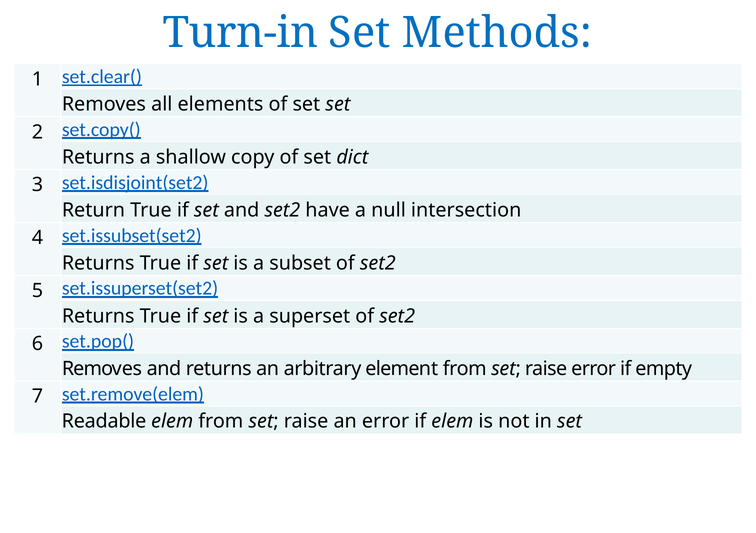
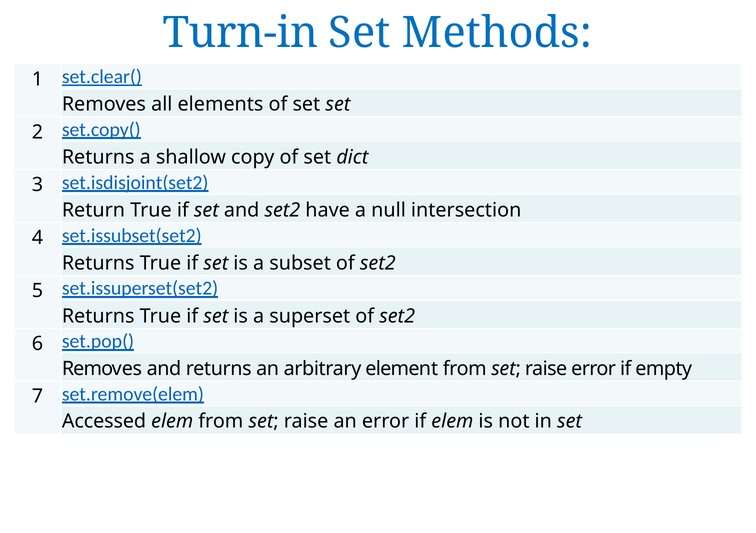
Readable: Readable -> Accessed
